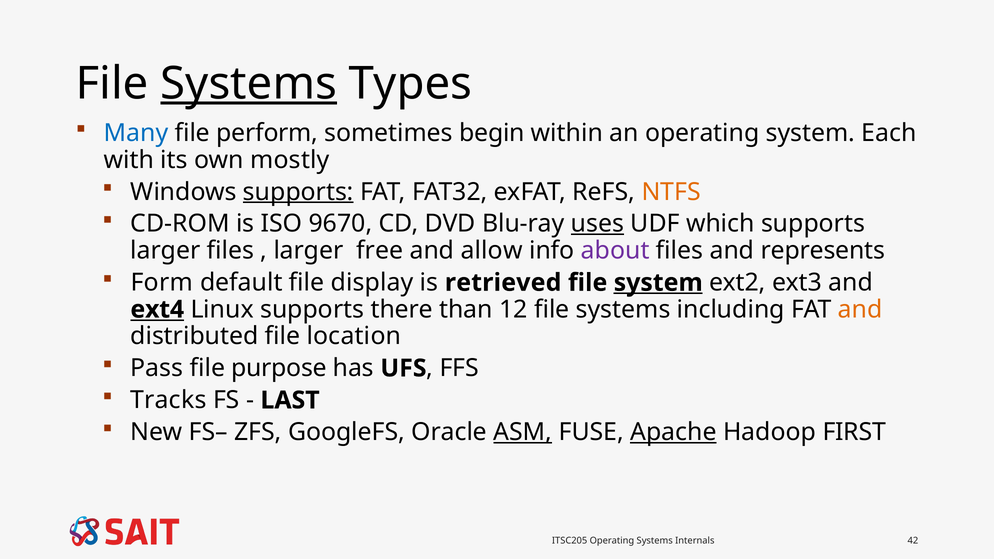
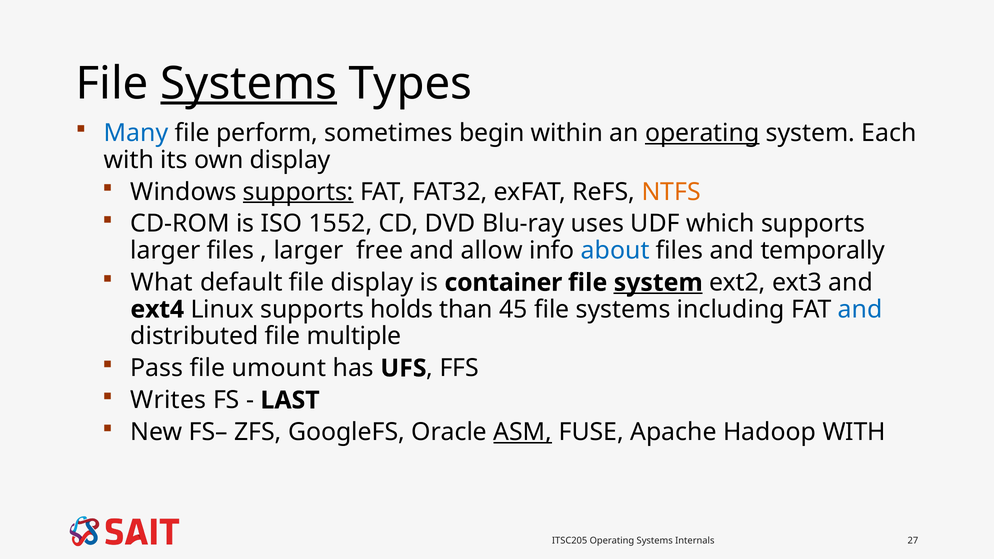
operating at (702, 133) underline: none -> present
own mostly: mostly -> display
9670: 9670 -> 1552
uses underline: present -> none
about colour: purple -> blue
represents: represents -> temporally
Form: Form -> What
retrieved: retrieved -> container
ext4 underline: present -> none
there: there -> holds
12: 12 -> 45
and at (860, 309) colour: orange -> blue
location: location -> multiple
purpose: purpose -> umount
Tracks: Tracks -> Writes
Apache underline: present -> none
Hadoop FIRST: FIRST -> WITH
42: 42 -> 27
